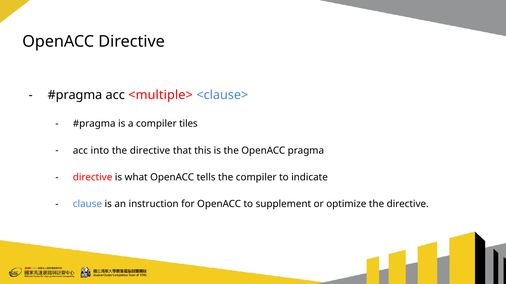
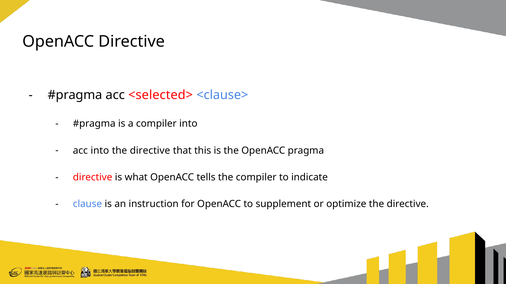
<multiple>: <multiple> -> <selected>
compiler tiles: tiles -> into
